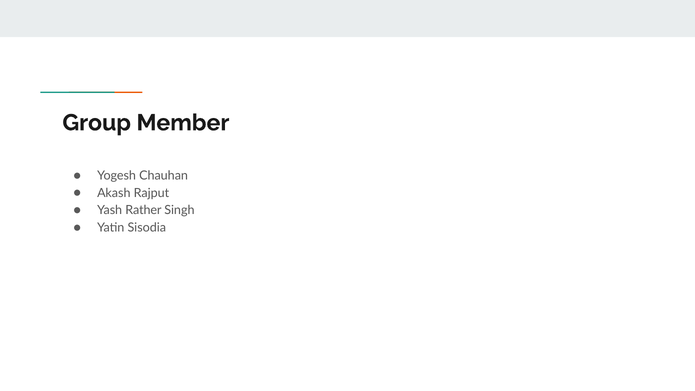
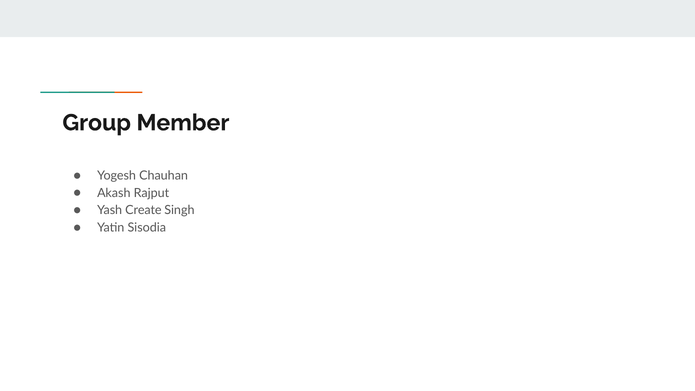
Rather: Rather -> Create
